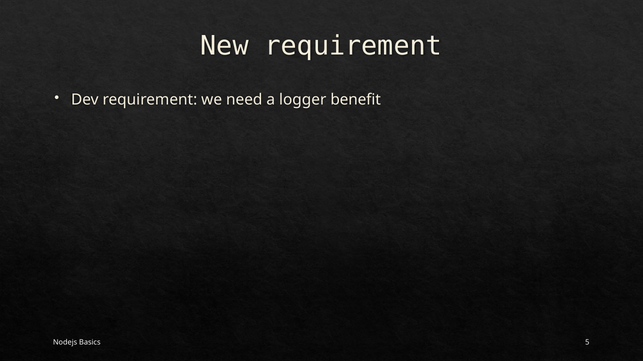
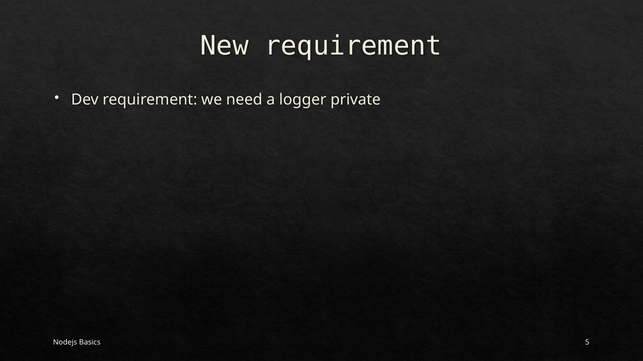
benefit: benefit -> private
